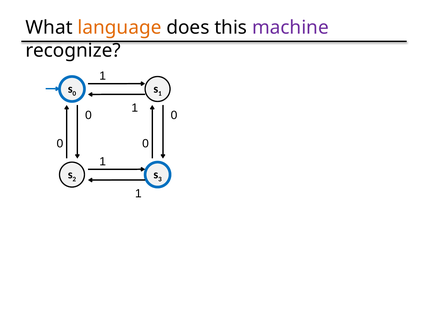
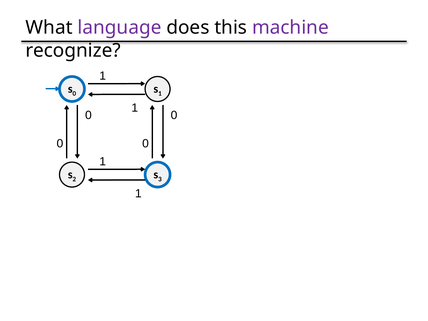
language colour: orange -> purple
